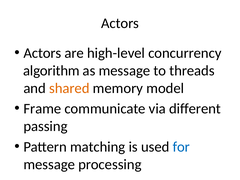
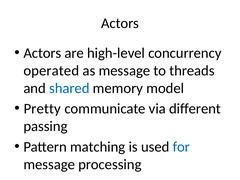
algorithm: algorithm -> operated
shared colour: orange -> blue
Frame: Frame -> Pretty
